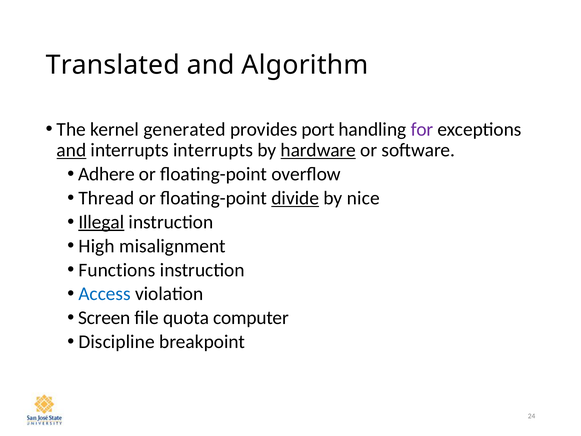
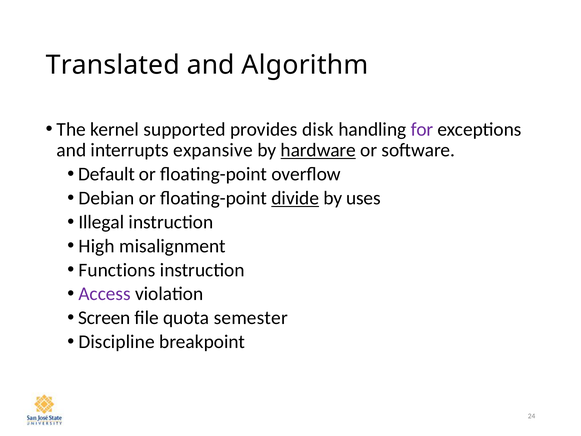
generated: generated -> supported
port: port -> disk
and at (71, 150) underline: present -> none
interrupts interrupts: interrupts -> expansive
Adhere: Adhere -> Default
Thread: Thread -> Debian
nice: nice -> uses
Illegal underline: present -> none
Access colour: blue -> purple
computer: computer -> semester
